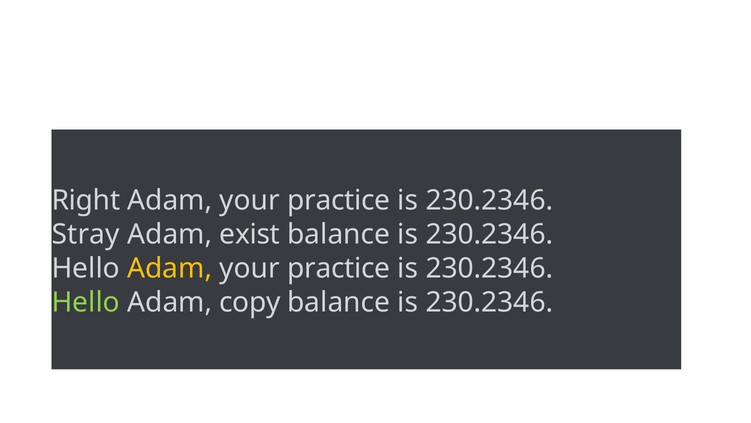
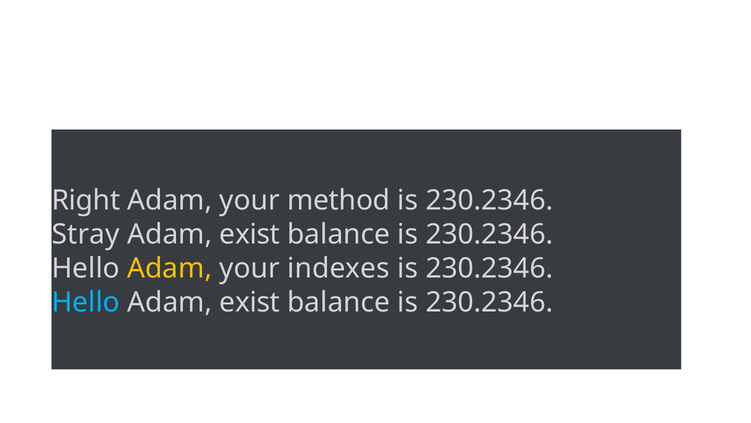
practice at (339, 200): practice -> method
practice at (339, 268): practice -> indexes
Hello at (86, 302) colour: light green -> light blue
copy at (250, 302): copy -> exist
